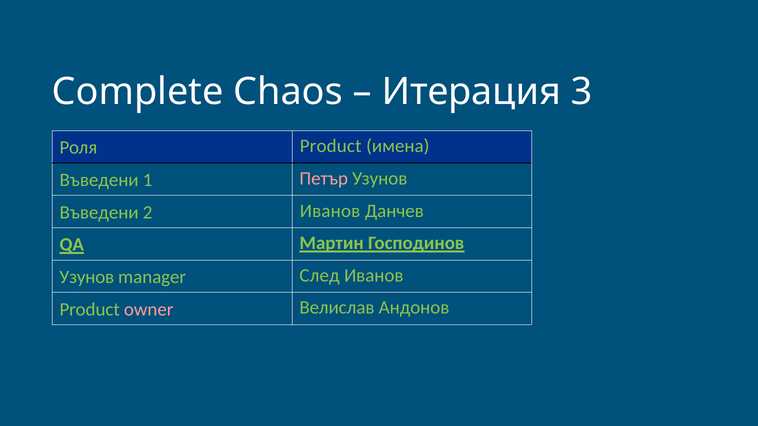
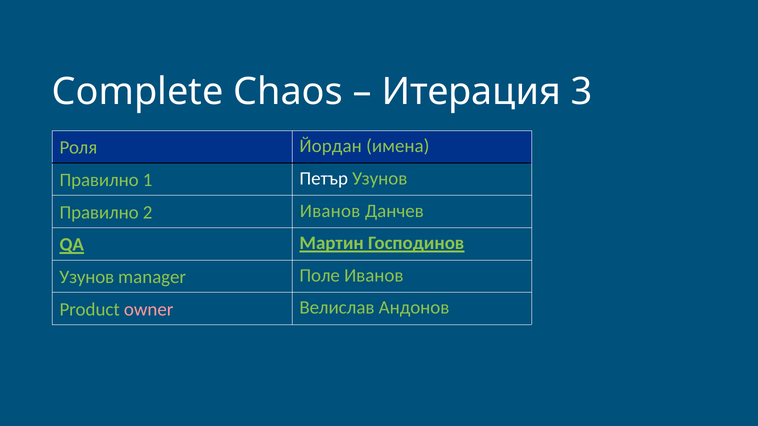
Роля Product: Product -> Йордан
Въведени at (99, 180): Въведени -> Правилно
Петър colour: pink -> white
Въведени at (99, 213): Въведени -> Правилно
След: След -> Поле
